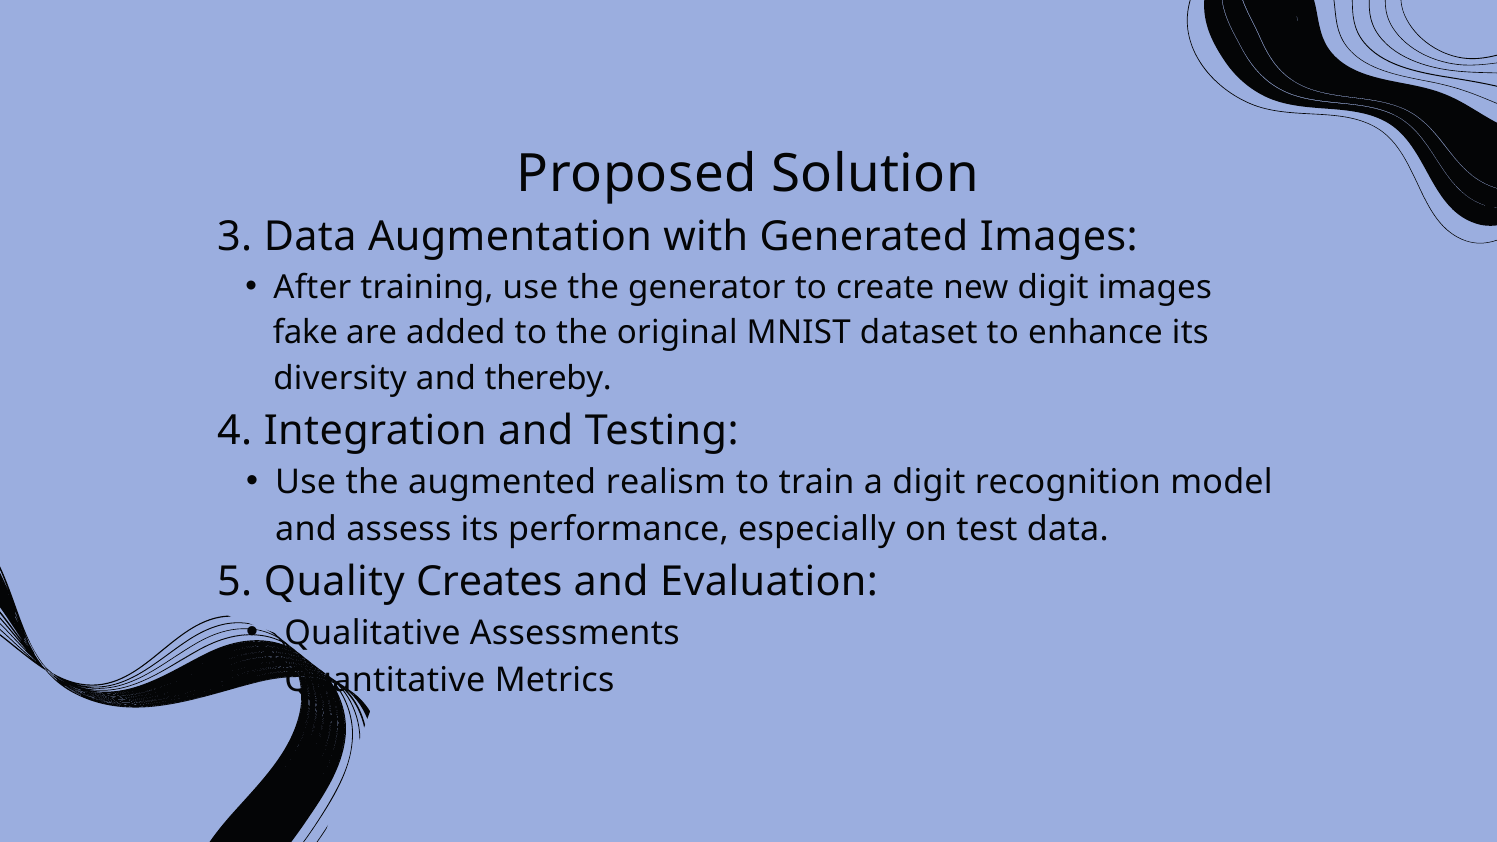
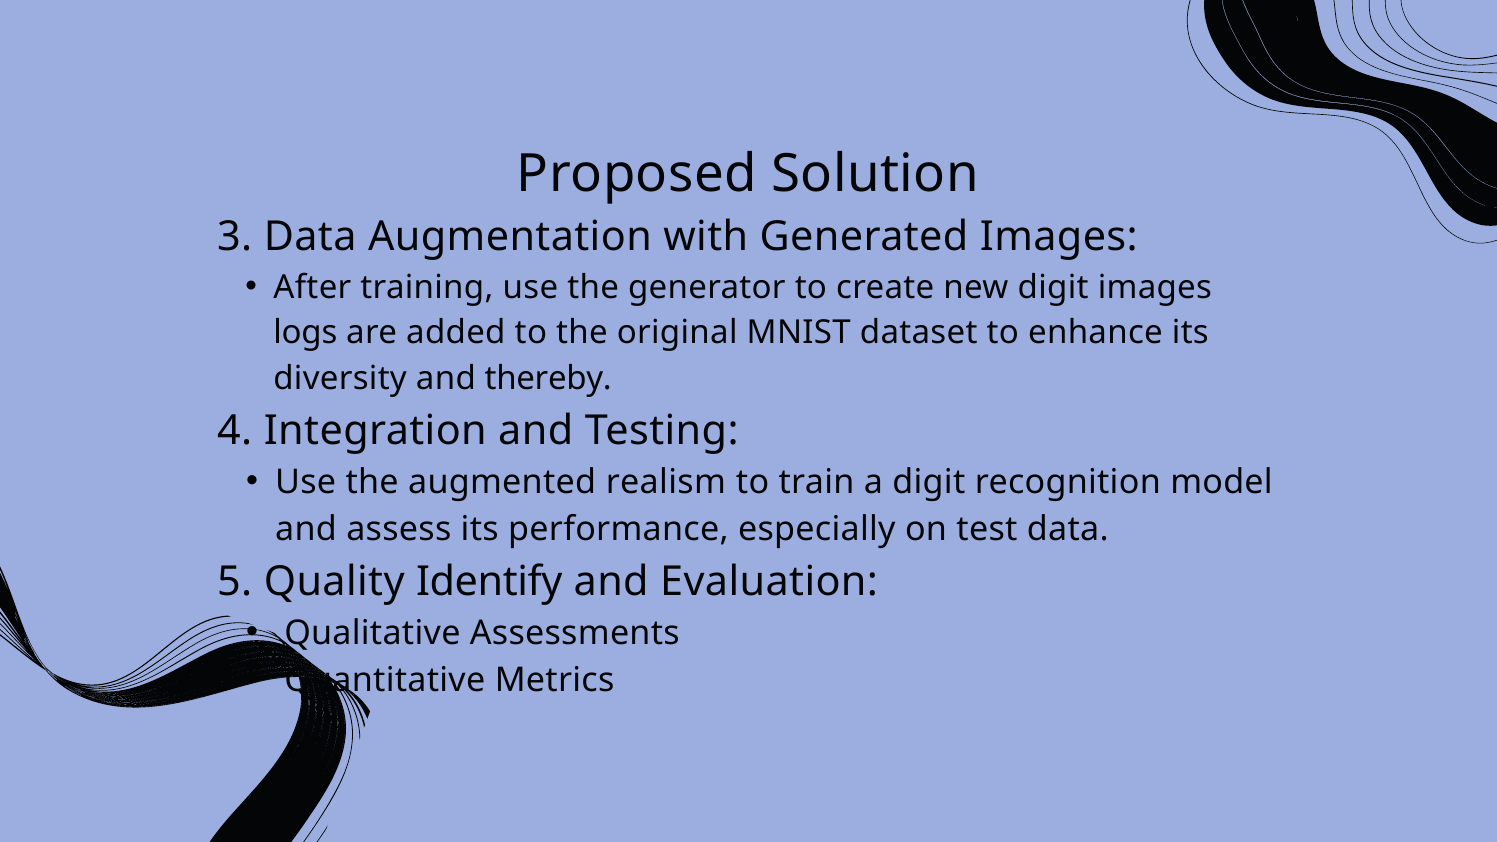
fake: fake -> logs
Creates: Creates -> Identify
